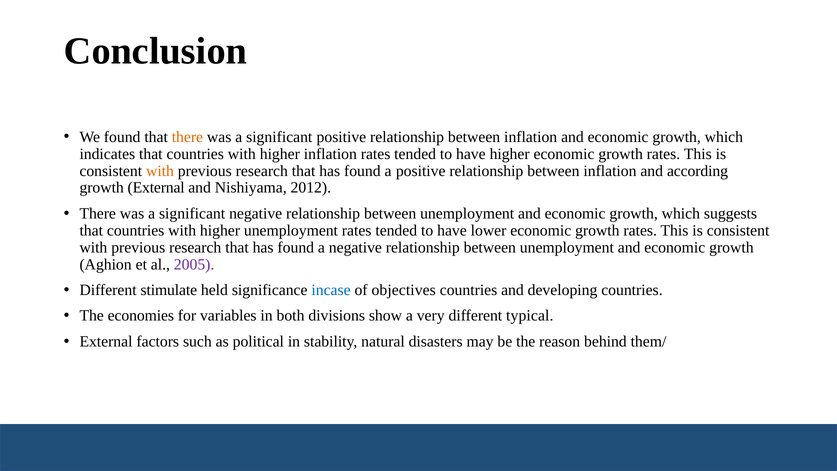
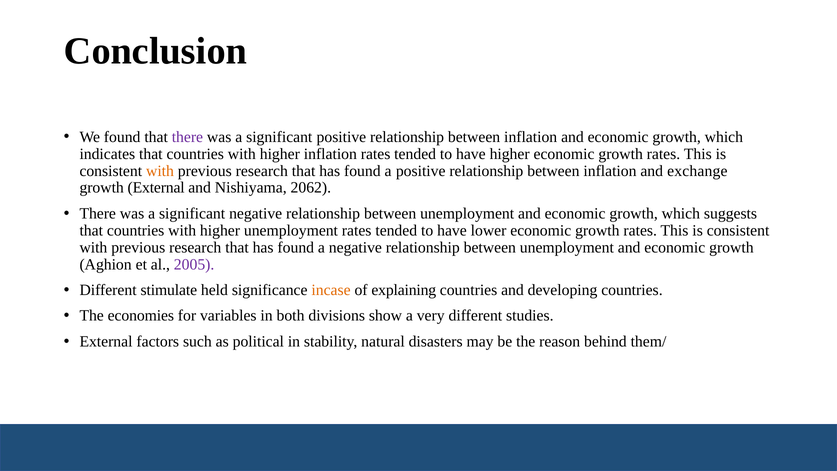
there at (187, 137) colour: orange -> purple
according: according -> exchange
2012: 2012 -> 2062
incase colour: blue -> orange
objectives: objectives -> explaining
typical: typical -> studies
